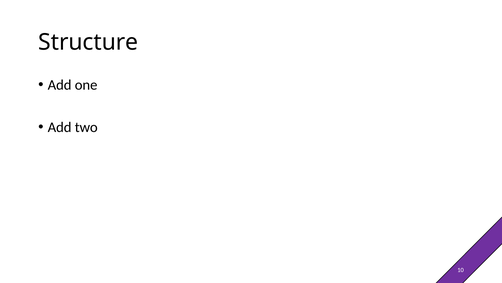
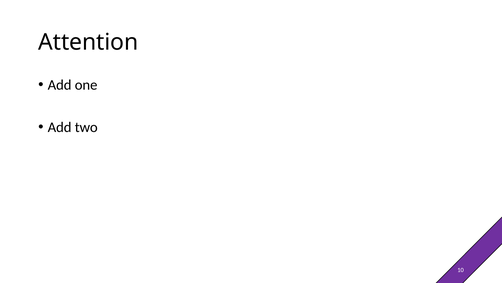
Structure: Structure -> Attention
